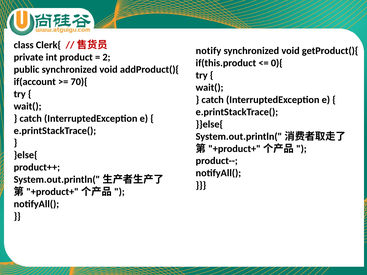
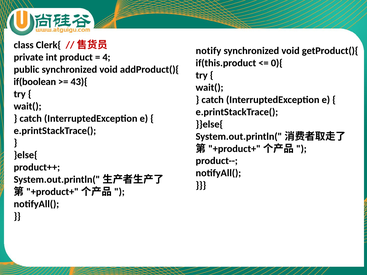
2: 2 -> 4
if(account: if(account -> if(boolean
70){: 70){ -> 43){
